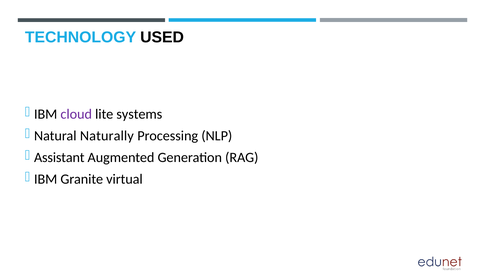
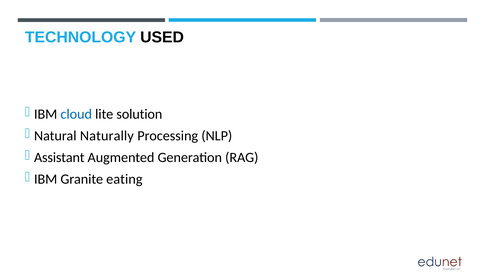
cloud colour: purple -> blue
systems: systems -> solution
virtual: virtual -> eating
